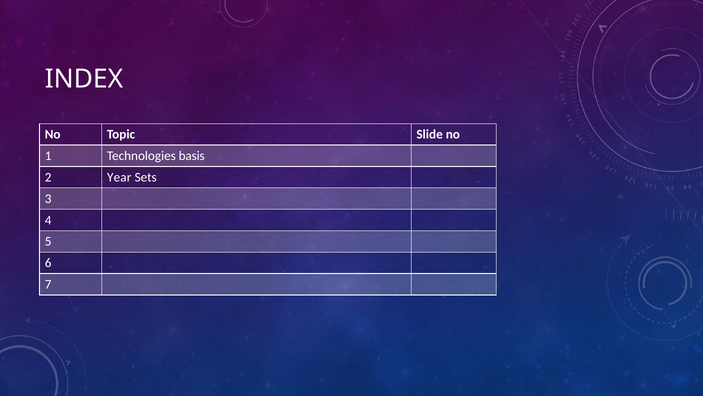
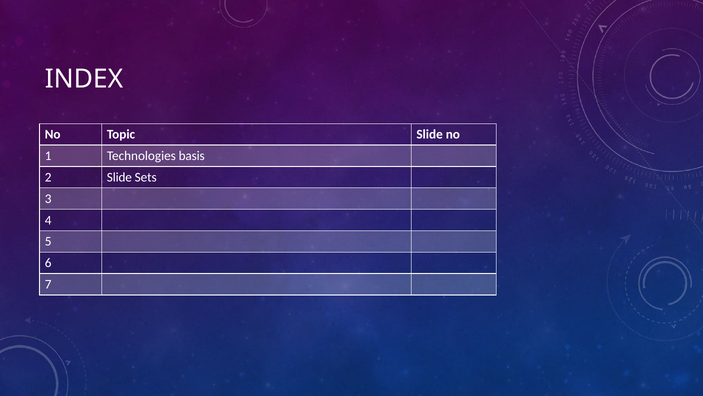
2 Year: Year -> Slide
